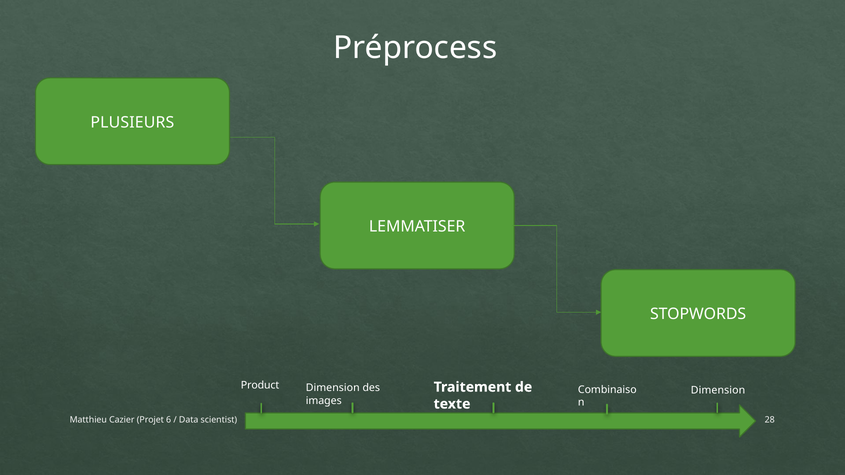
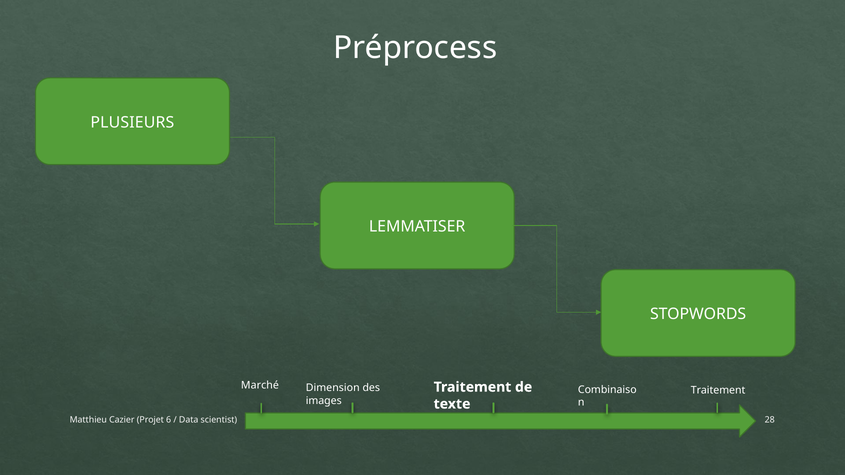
Product: Product -> Marché
Dimension at (718, 391): Dimension -> Traitement
